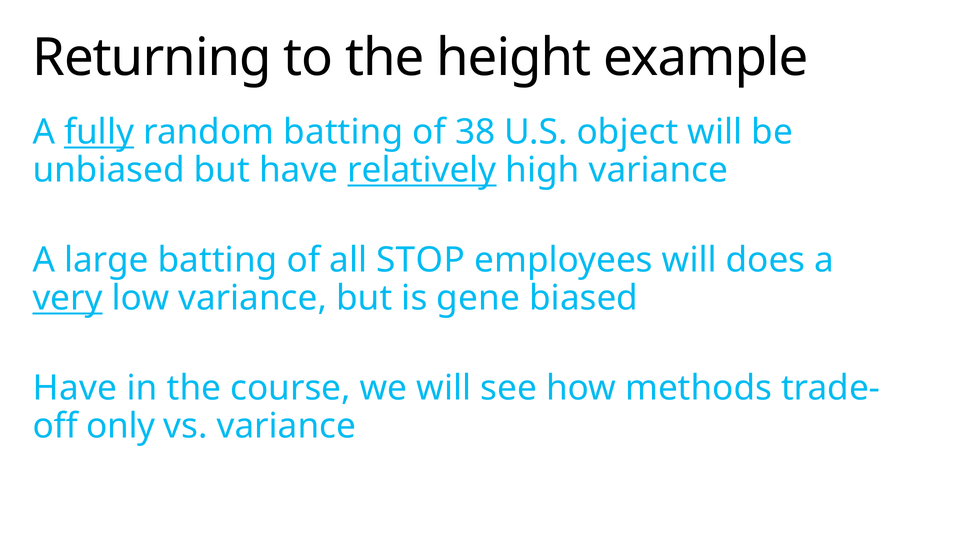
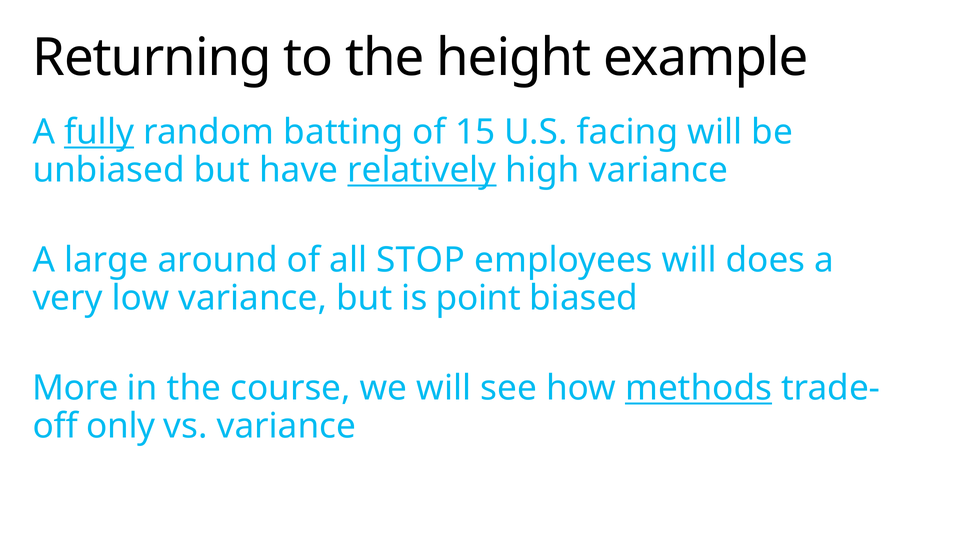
38: 38 -> 15
object: object -> facing
large batting: batting -> around
very underline: present -> none
gene: gene -> point
Have at (75, 388): Have -> More
methods underline: none -> present
